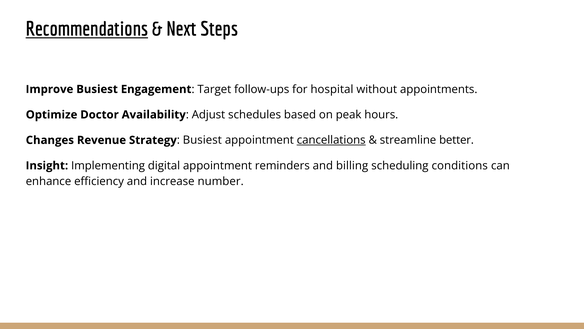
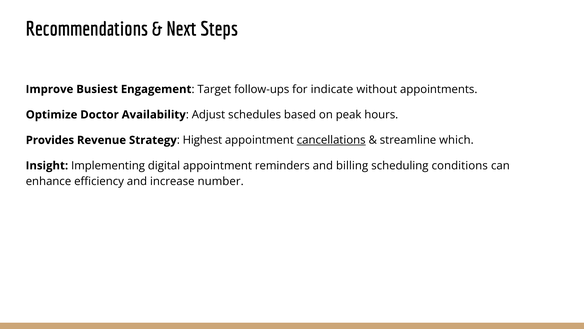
Recommendations underline: present -> none
hospital: hospital -> indicate
Changes: Changes -> Provides
Strategy Busiest: Busiest -> Highest
better: better -> which
